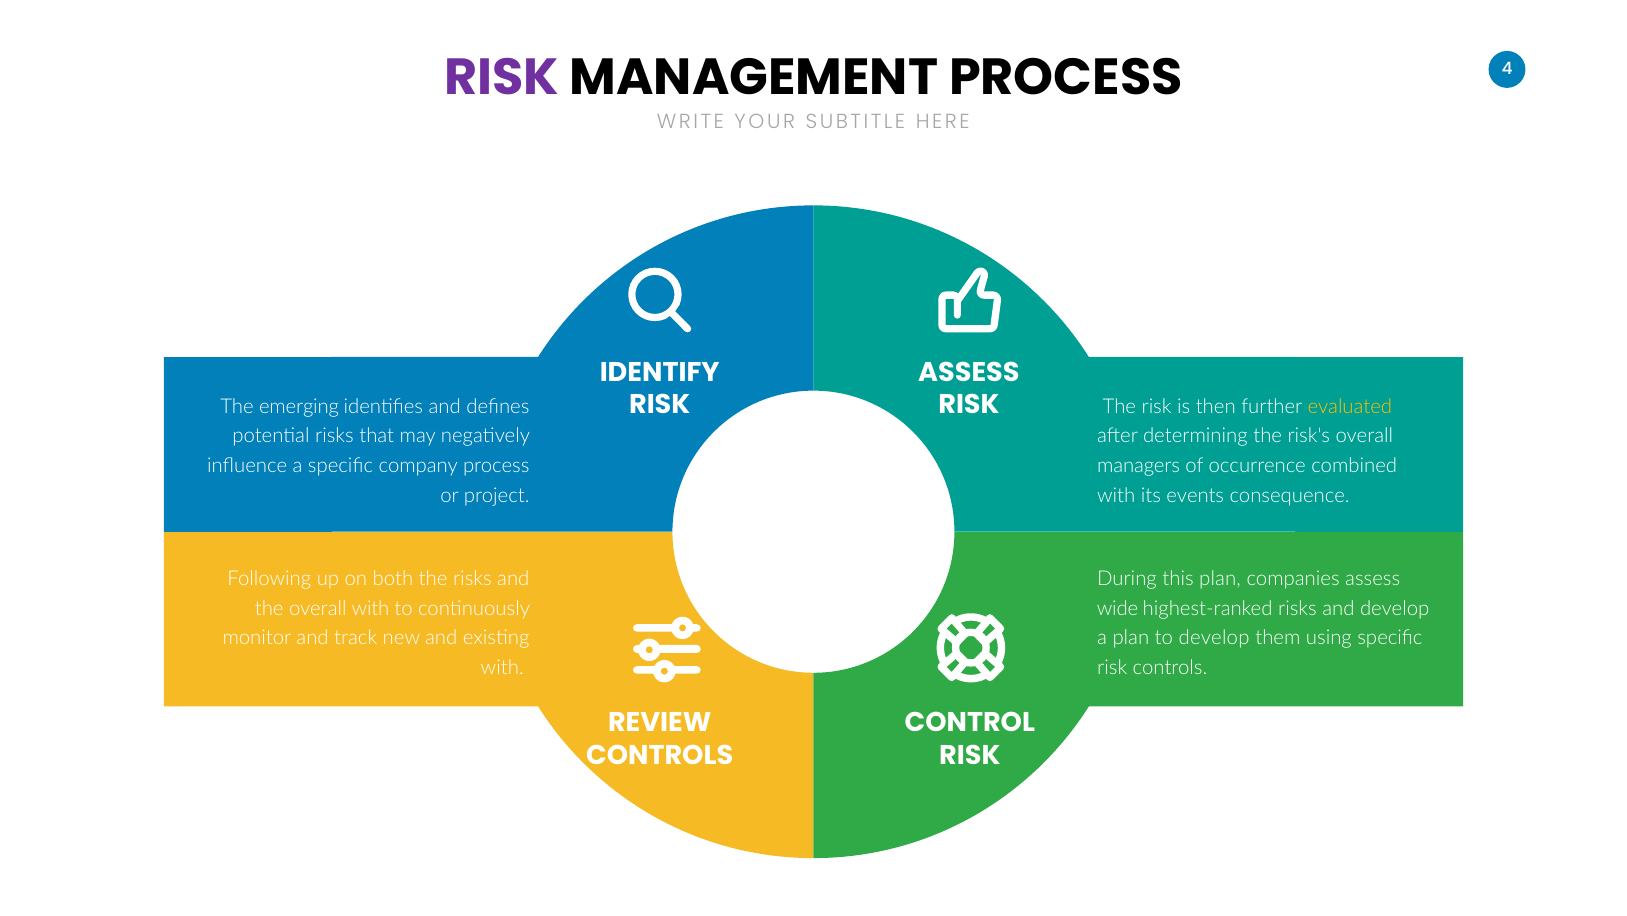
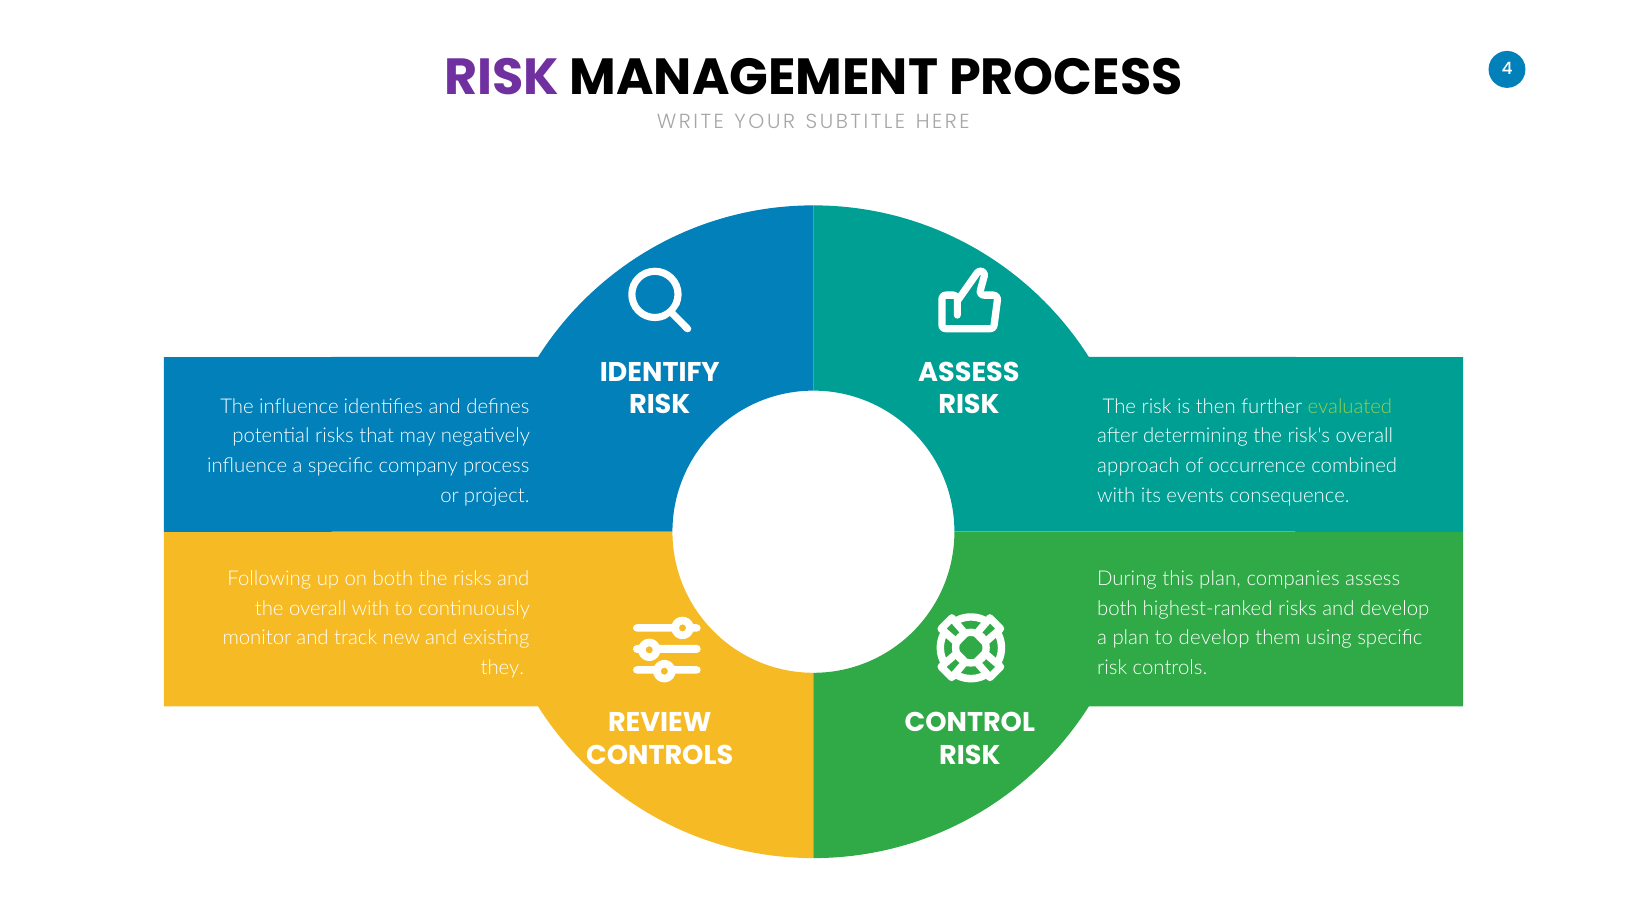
The emerging: emerging -> influence
evaluated colour: yellow -> light green
managers: managers -> approach
wide at (1117, 608): wide -> both
with at (502, 668): with -> they
